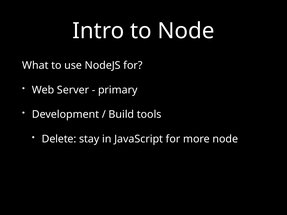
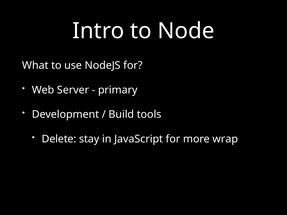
more node: node -> wrap
